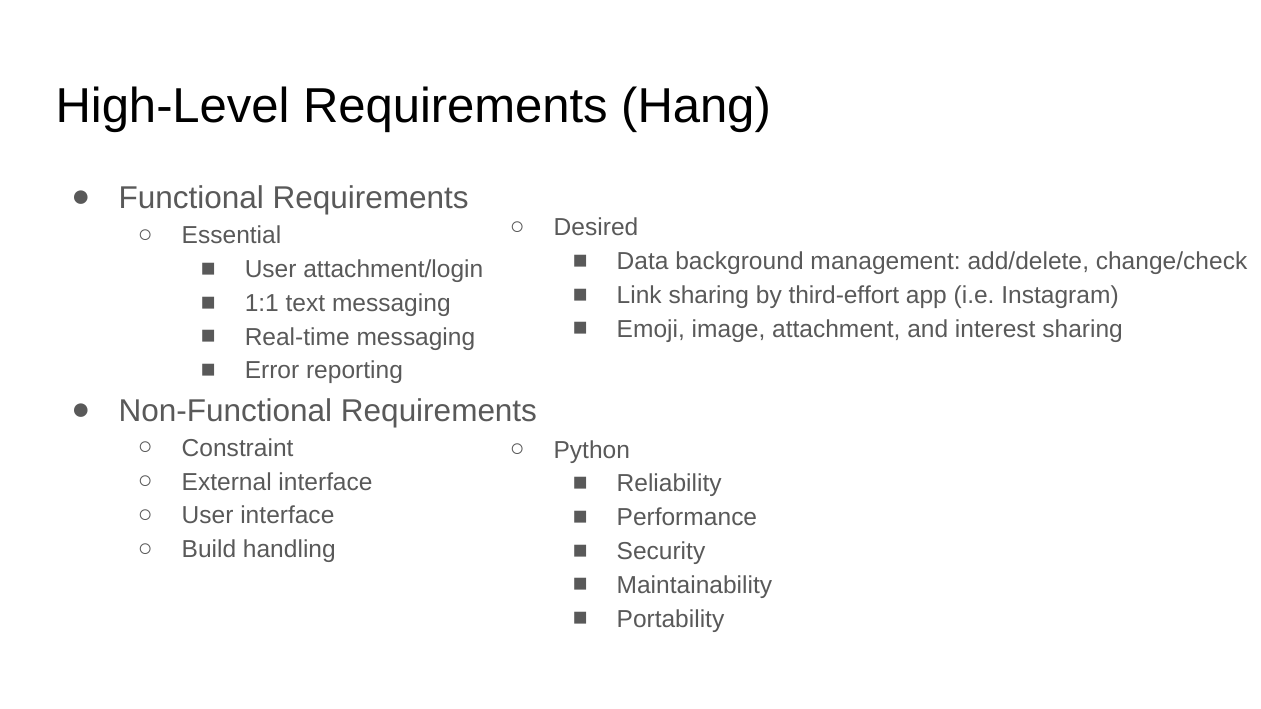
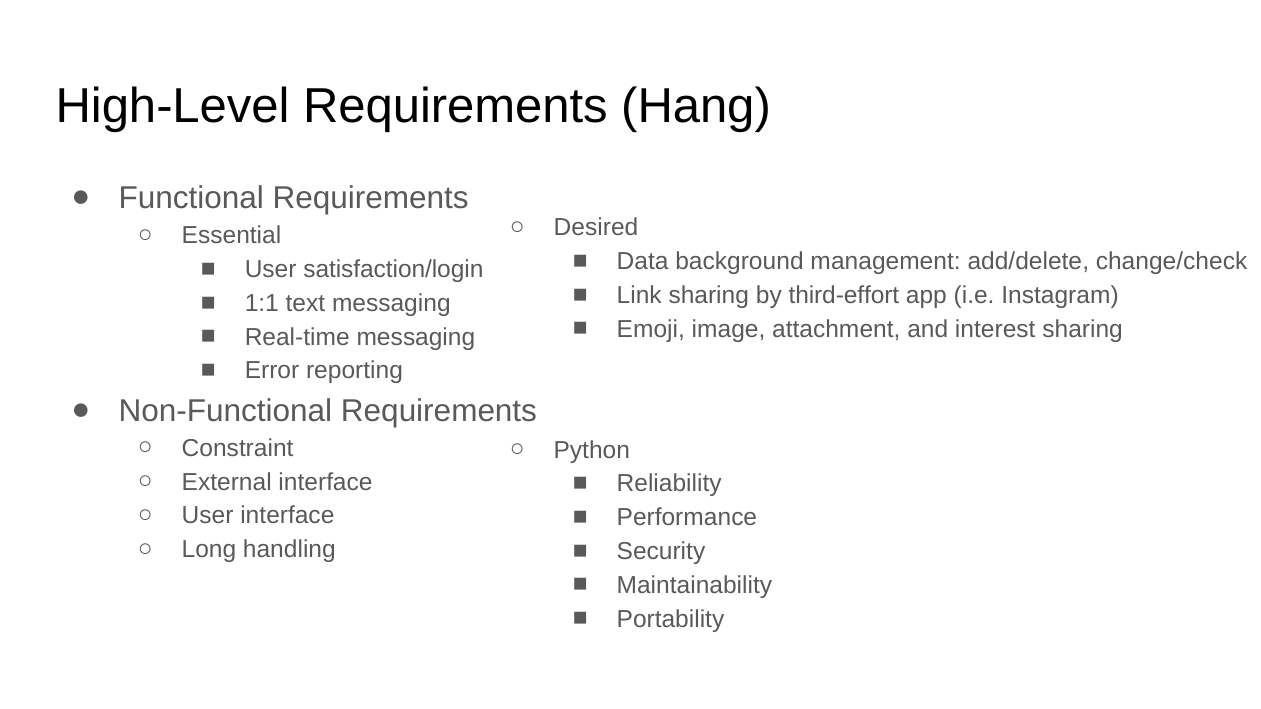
attachment/login: attachment/login -> satisfaction/login
Build: Build -> Long
